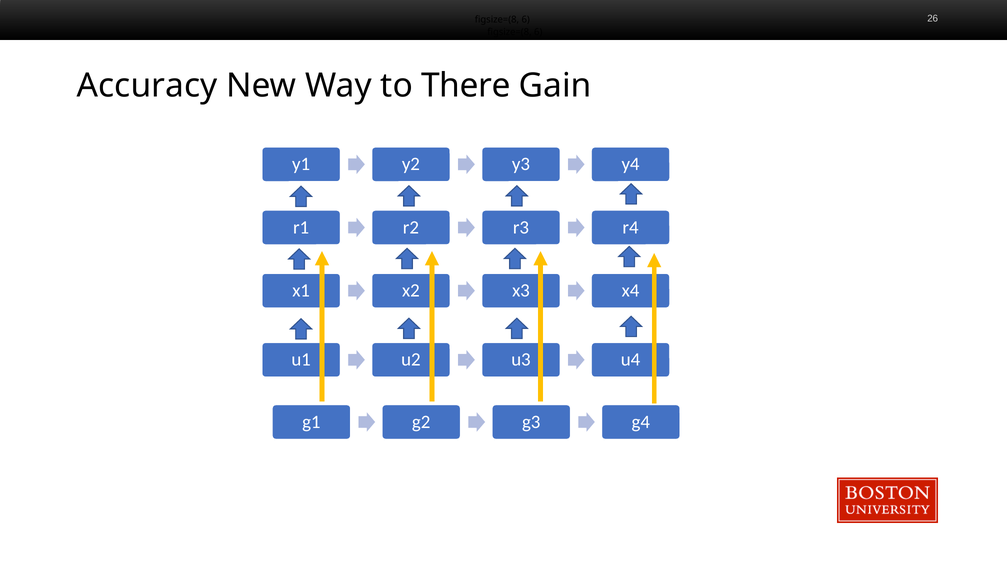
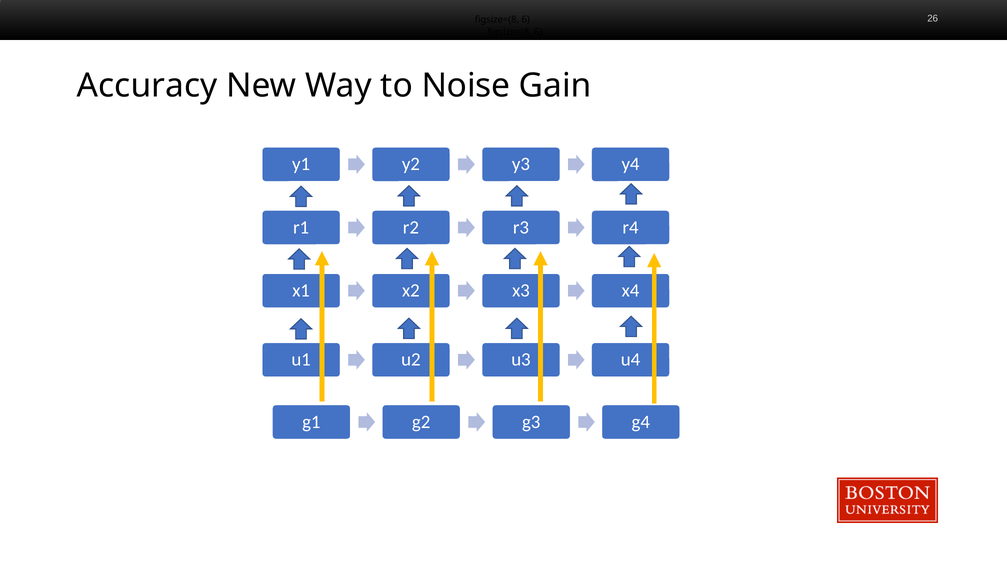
There: There -> Noise
